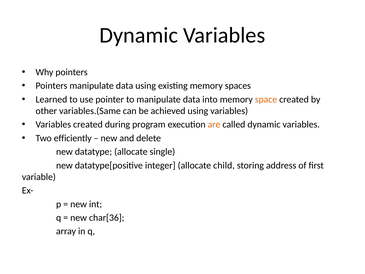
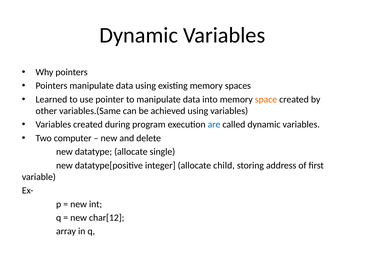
are colour: orange -> blue
efficiently: efficiently -> computer
char[36: char[36 -> char[12
